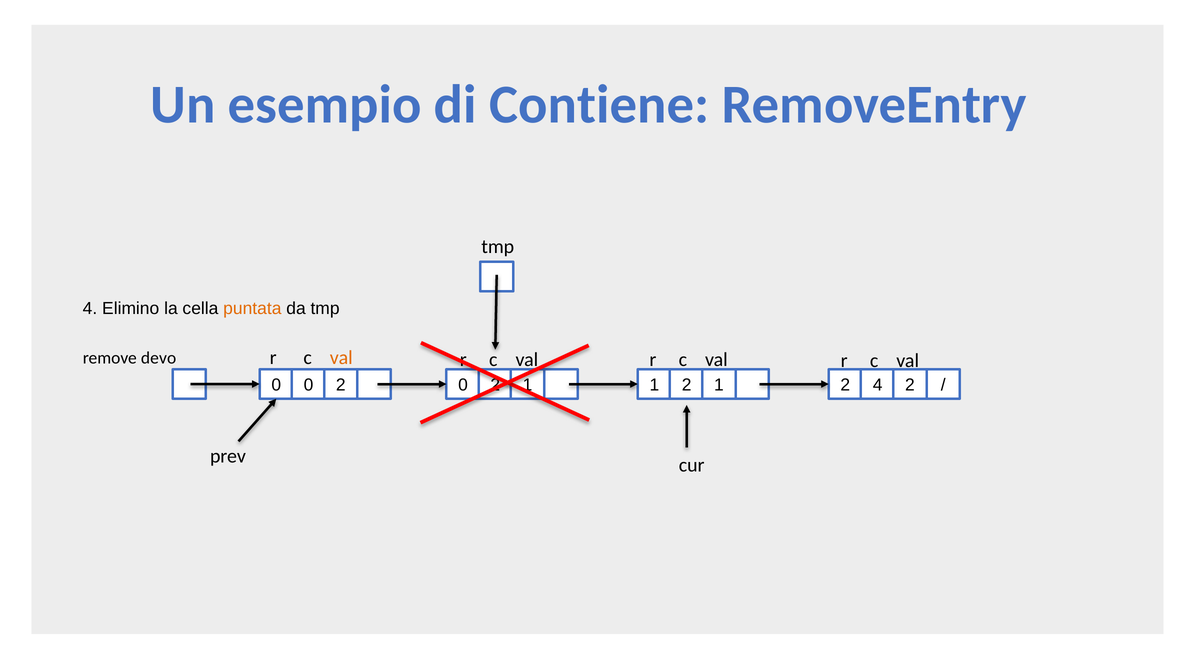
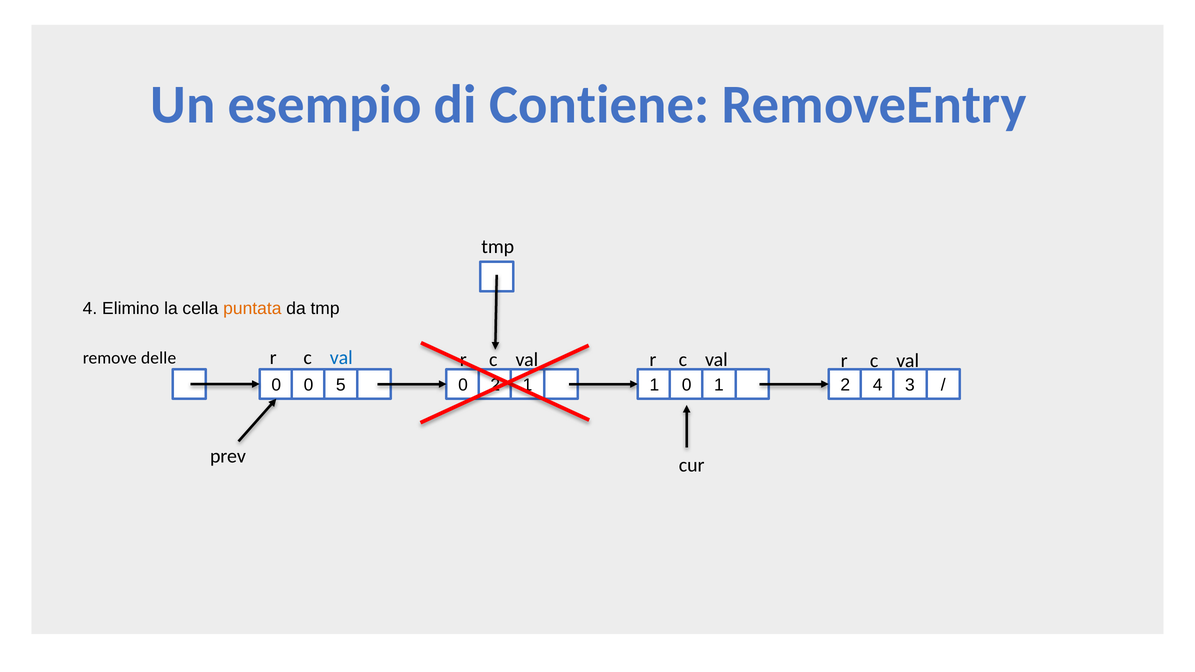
val at (341, 358) colour: orange -> blue
devo: devo -> delle
0 0 2: 2 -> 5
2 at (687, 385): 2 -> 0
4 2: 2 -> 3
